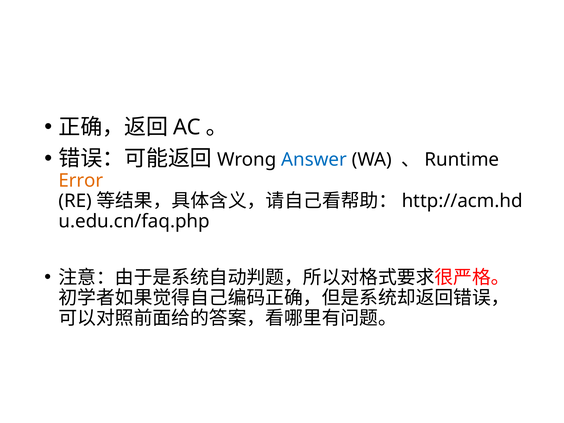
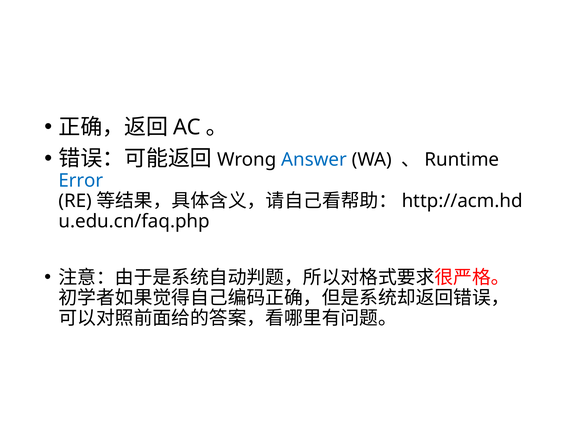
Error colour: orange -> blue
